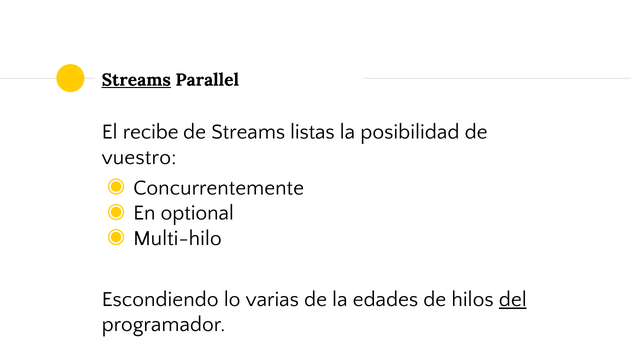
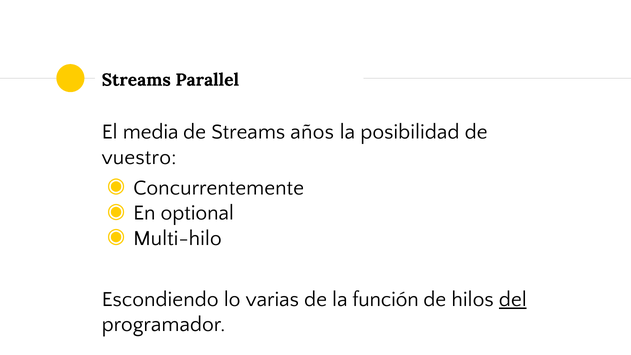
Streams at (136, 80) underline: present -> none
recibe: recibe -> media
listas: listas -> años
edades: edades -> función
